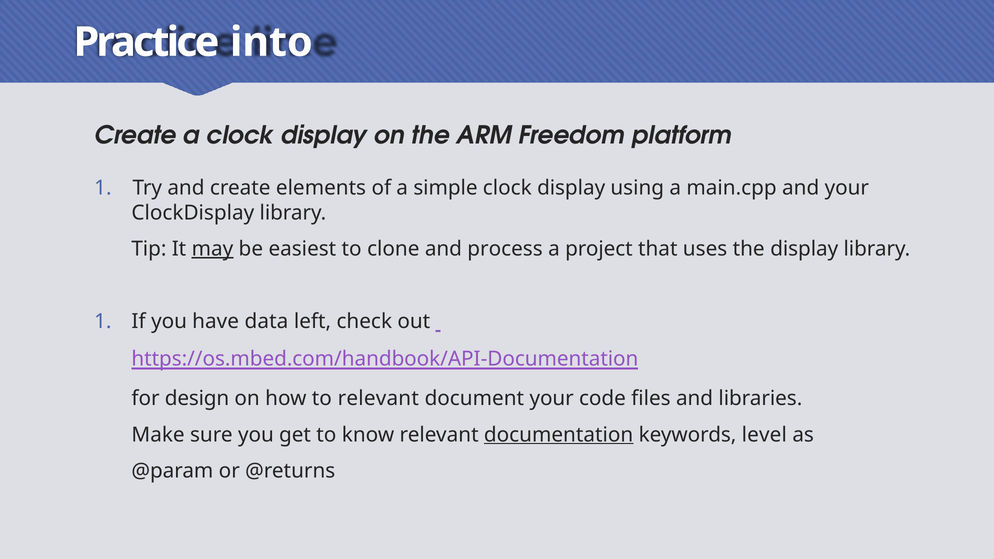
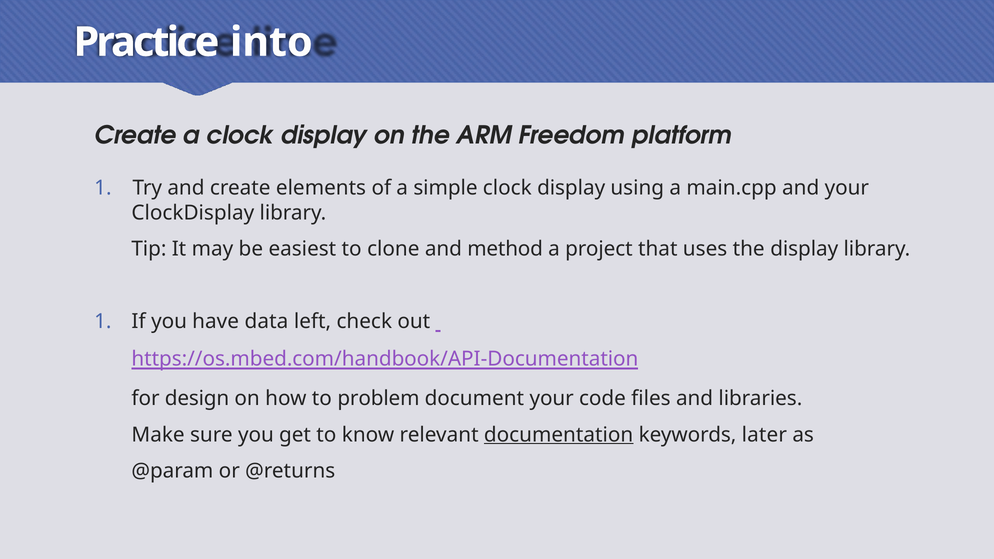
may underline: present -> none
process: process -> method
to relevant: relevant -> problem
level: level -> later
